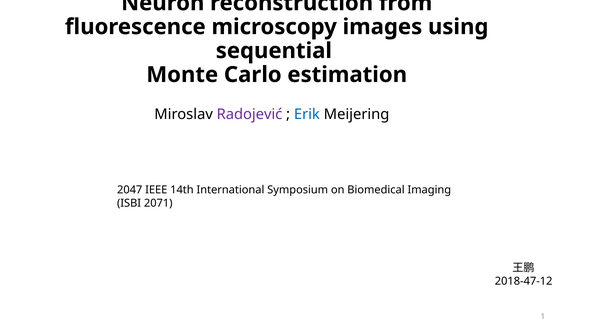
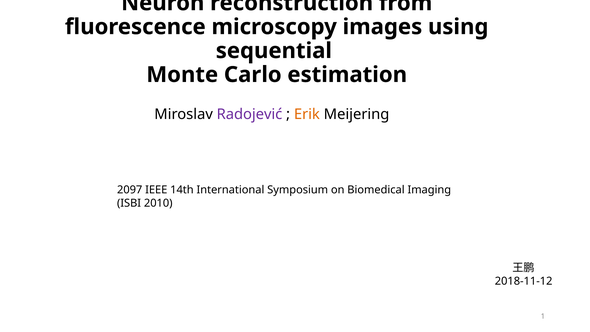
Erik colour: blue -> orange
2047: 2047 -> 2097
2071: 2071 -> 2010
2018-47-12: 2018-47-12 -> 2018-11-12
